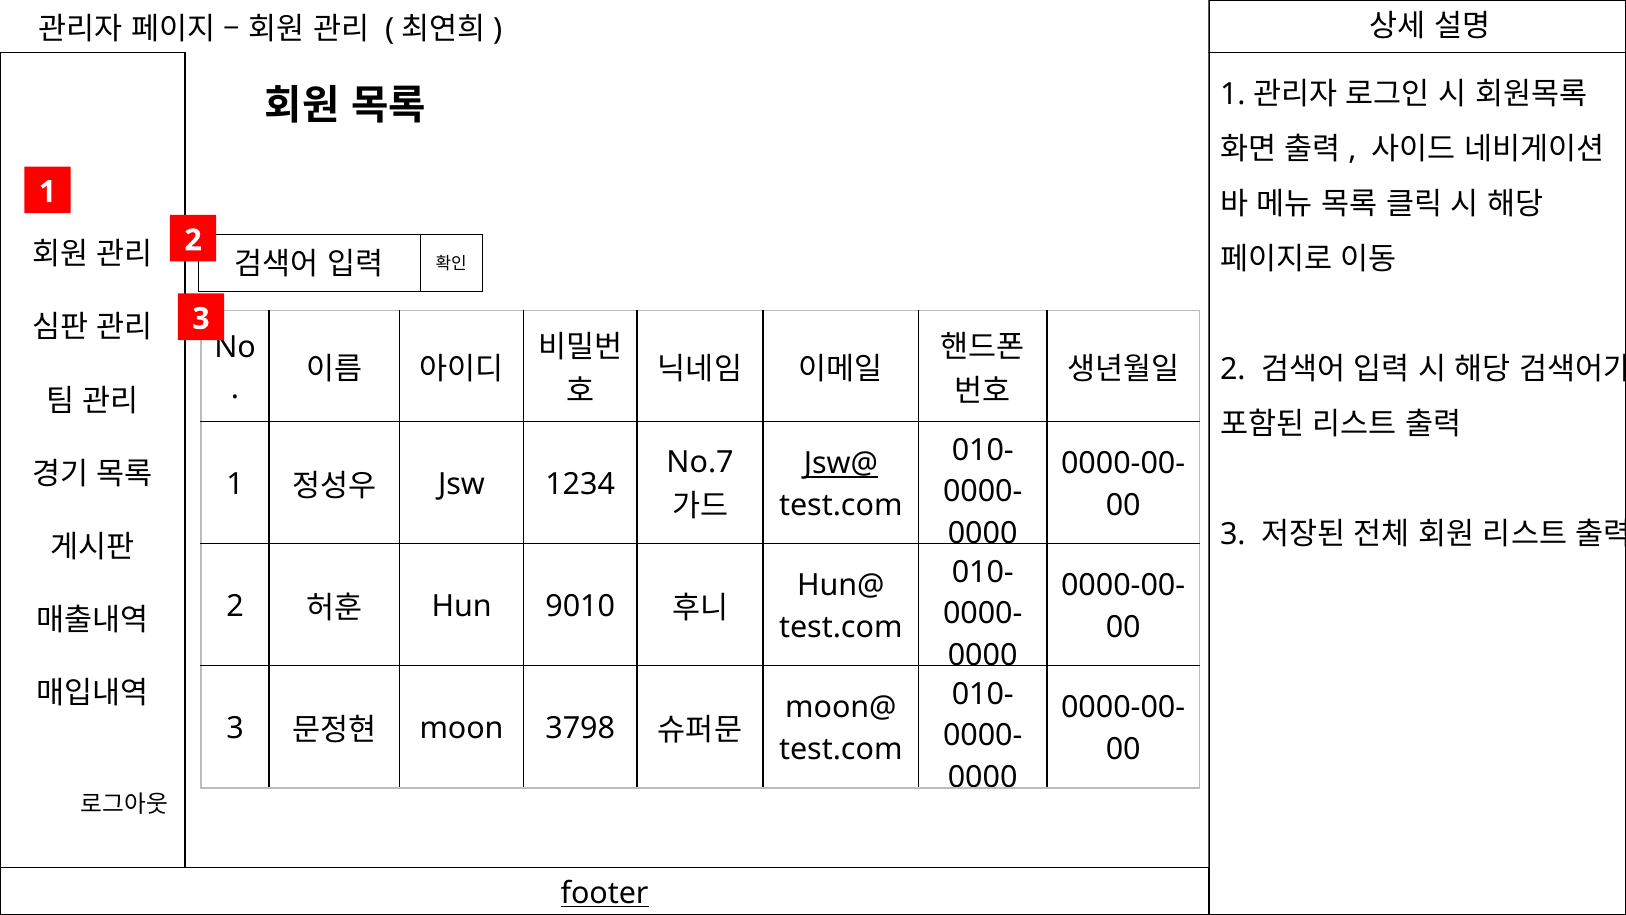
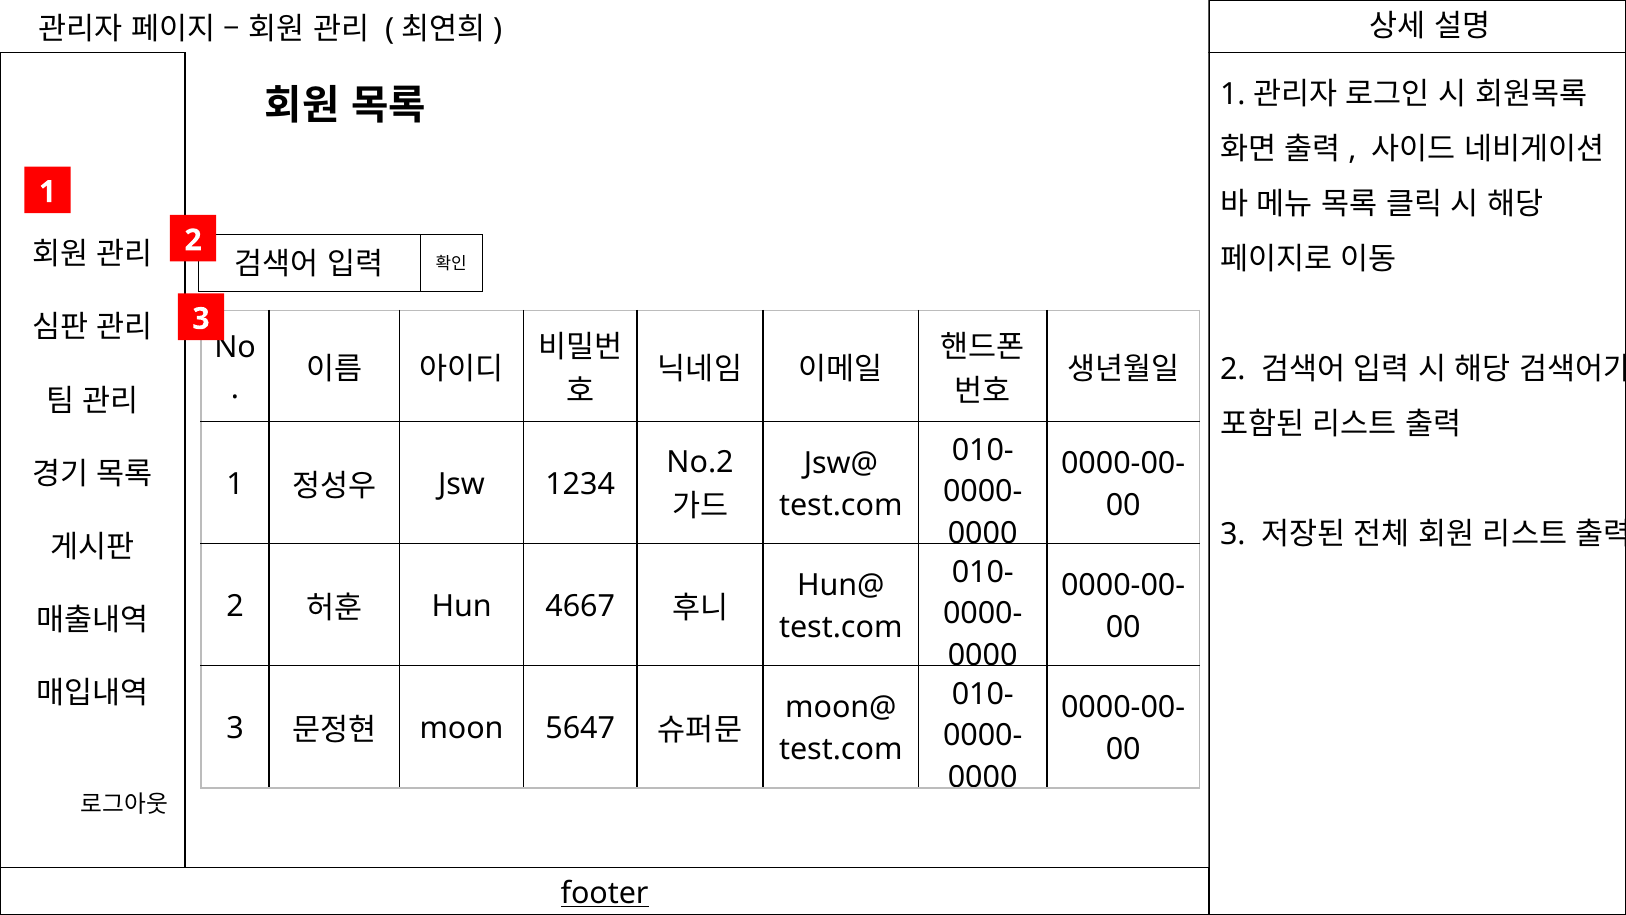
No.7: No.7 -> No.2
Jsw@ underline: present -> none
9010: 9010 -> 4667
3798: 3798 -> 5647
